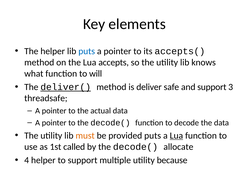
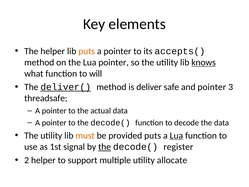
puts at (87, 51) colour: blue -> orange
Lua accepts: accepts -> pointer
knows underline: none -> present
and support: support -> pointer
called: called -> signal
the at (105, 147) underline: none -> present
allocate: allocate -> register
4: 4 -> 2
because: because -> allocate
